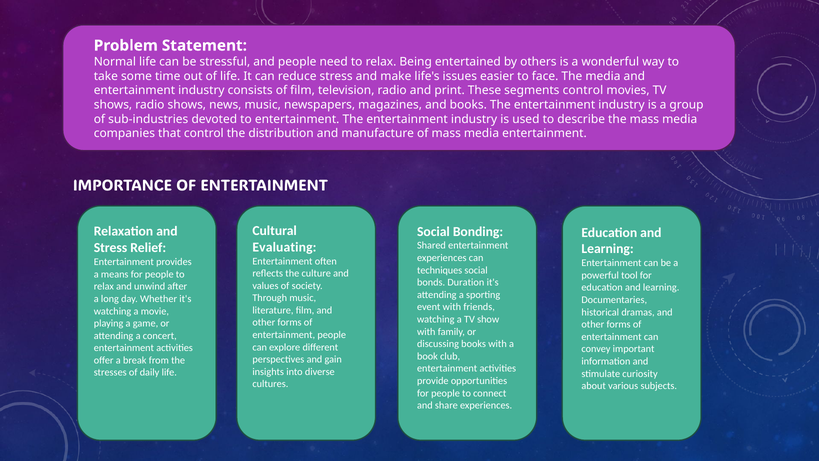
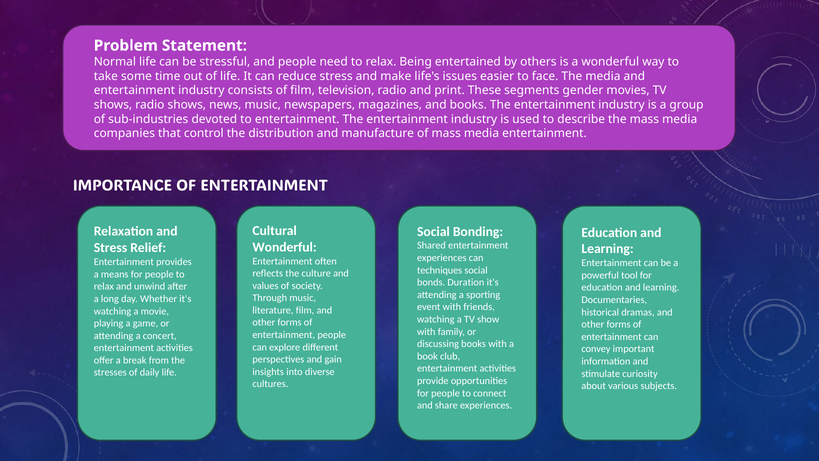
segments control: control -> gender
Evaluating at (284, 247): Evaluating -> Wonderful
